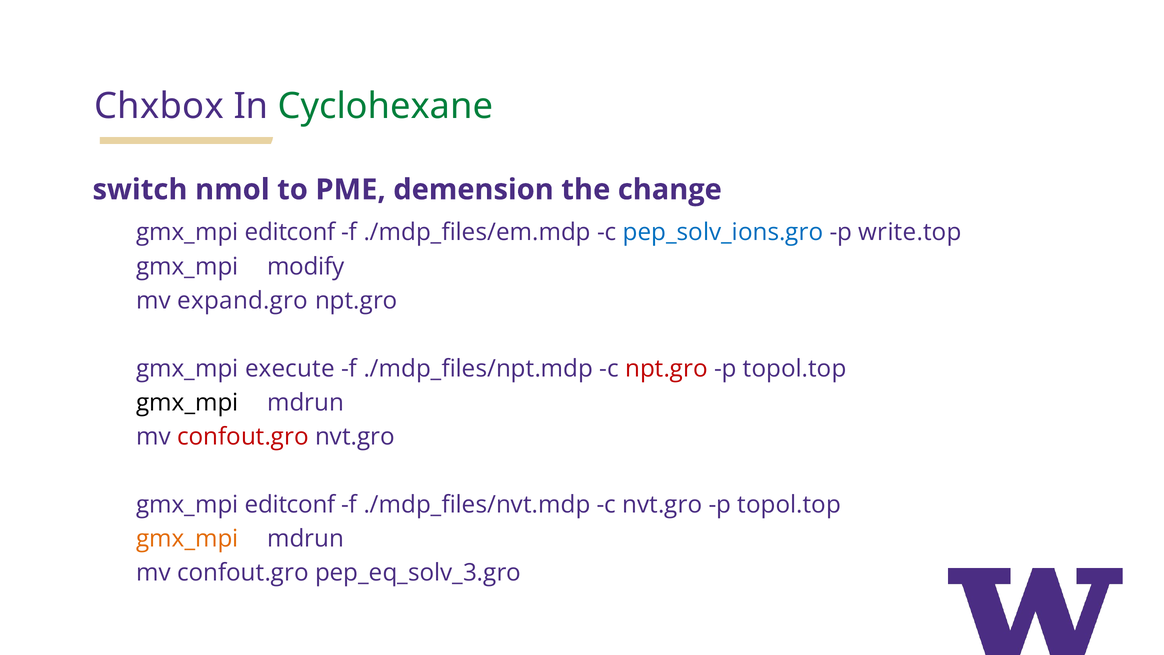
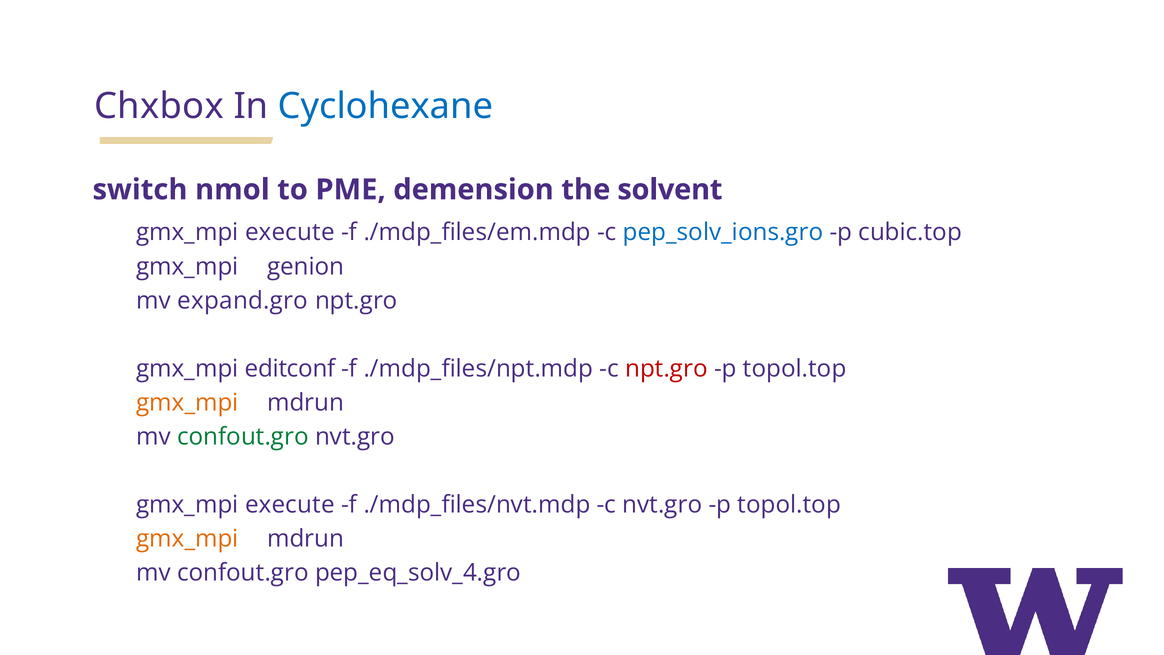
Cyclohexane colour: green -> blue
change: change -> solvent
editconf at (290, 232): editconf -> execute
write.top: write.top -> cubic.top
modify: modify -> genion
execute: execute -> editconf
gmx_mpi at (187, 403) colour: black -> orange
confout.gro at (243, 437) colour: red -> green
editconf at (290, 505): editconf -> execute
pep_eq_solv_3.gro: pep_eq_solv_3.gro -> pep_eq_solv_4.gro
